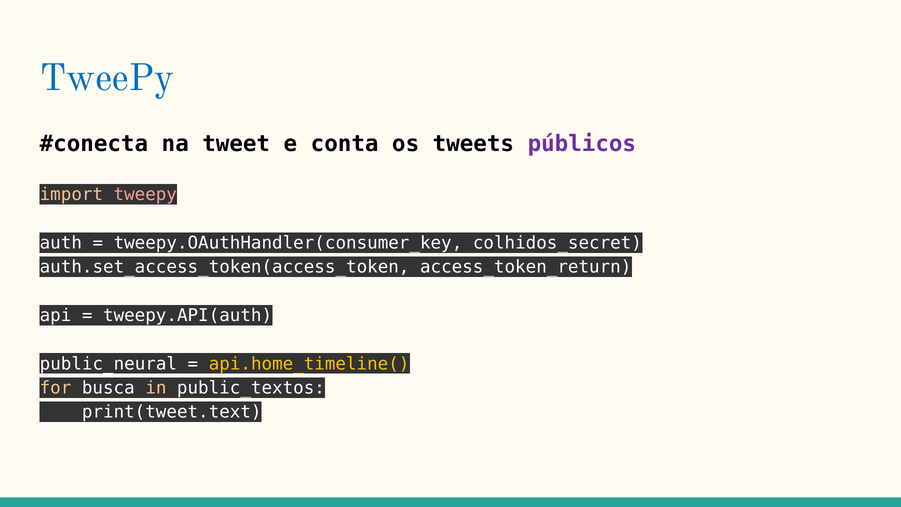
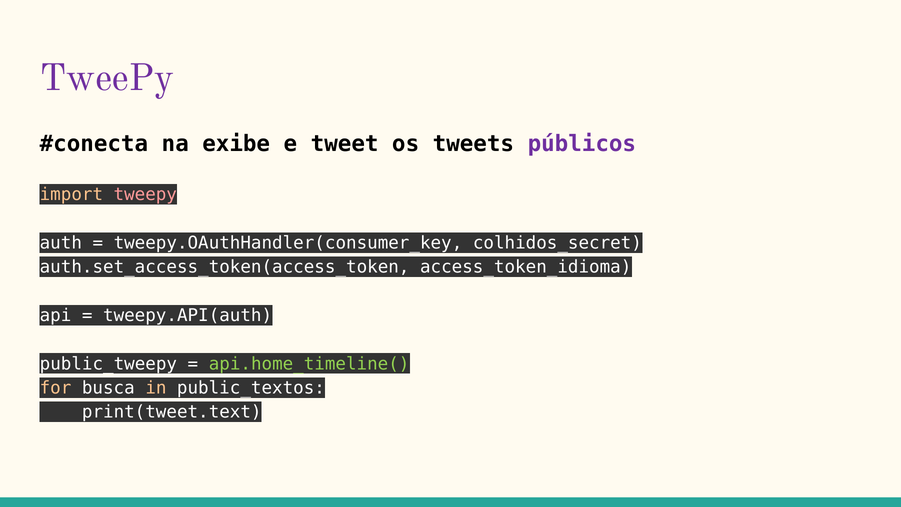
TweePy at (107, 78) colour: blue -> purple
tweet: tweet -> exibe
conta: conta -> tweet
access_token_return: access_token_return -> access_token_idioma
public_neural: public_neural -> public_tweepy
api.home_timeline( colour: yellow -> light green
